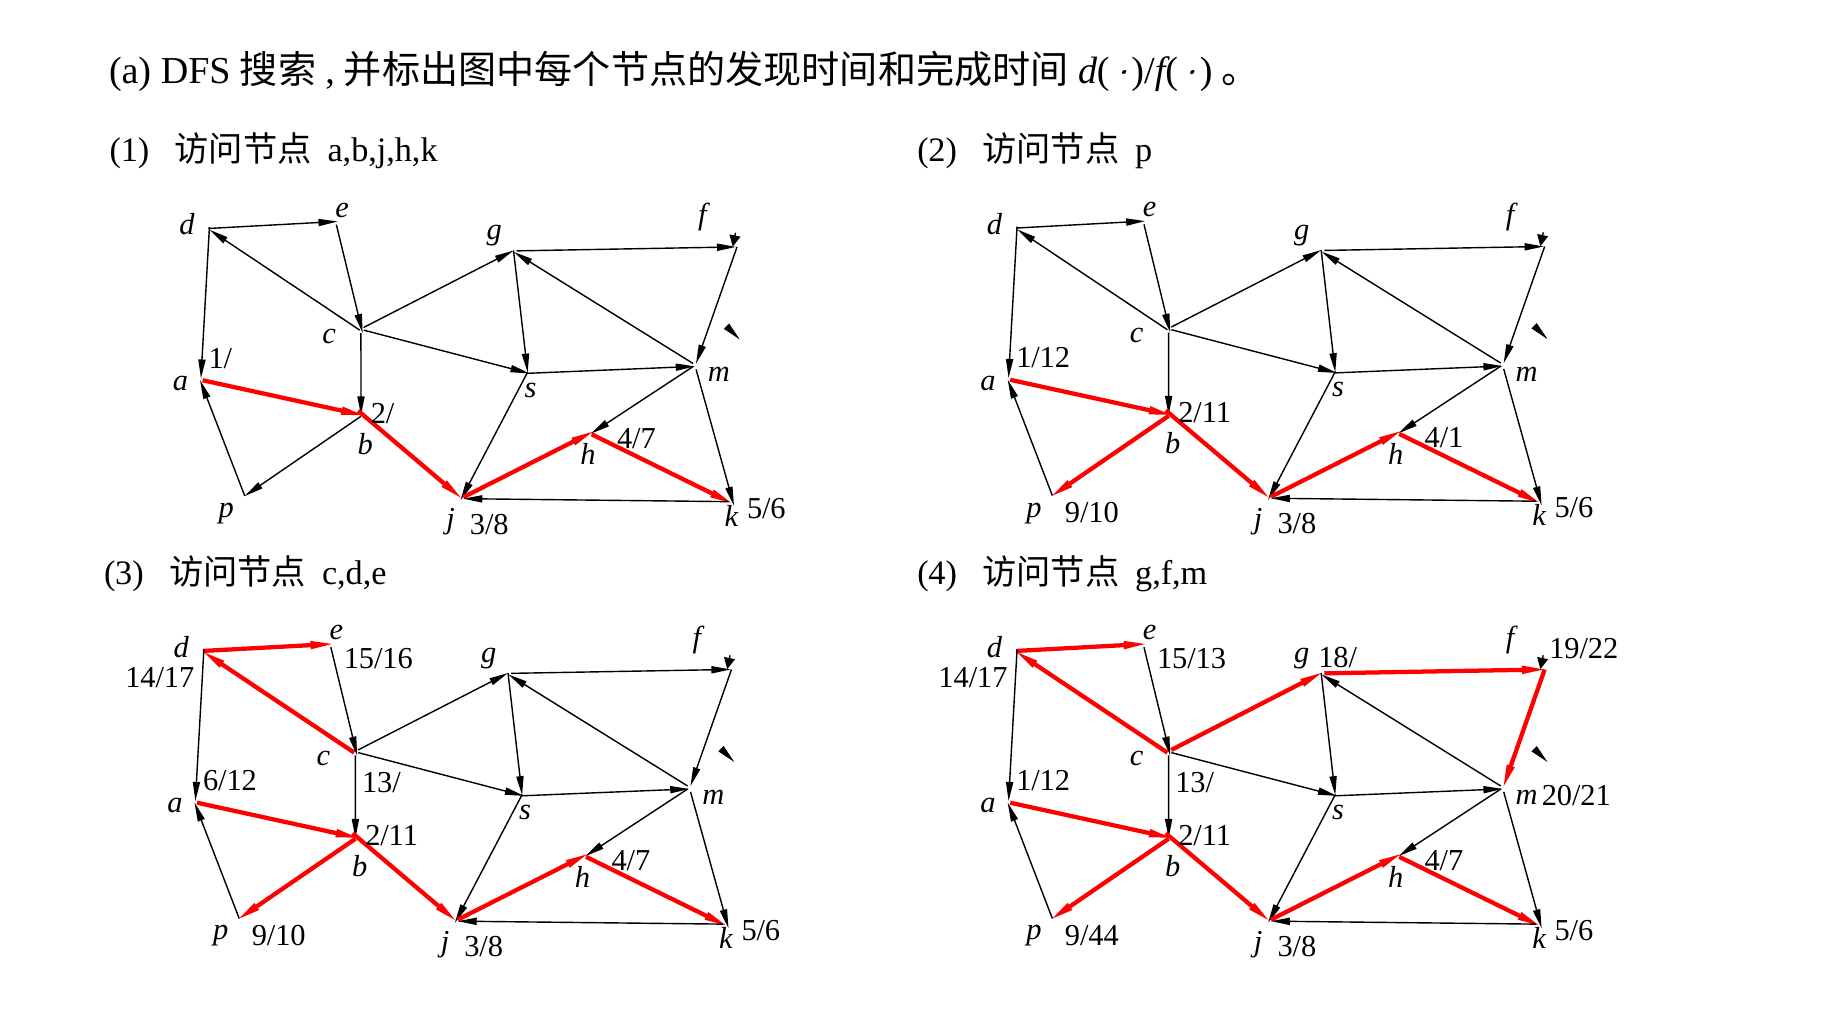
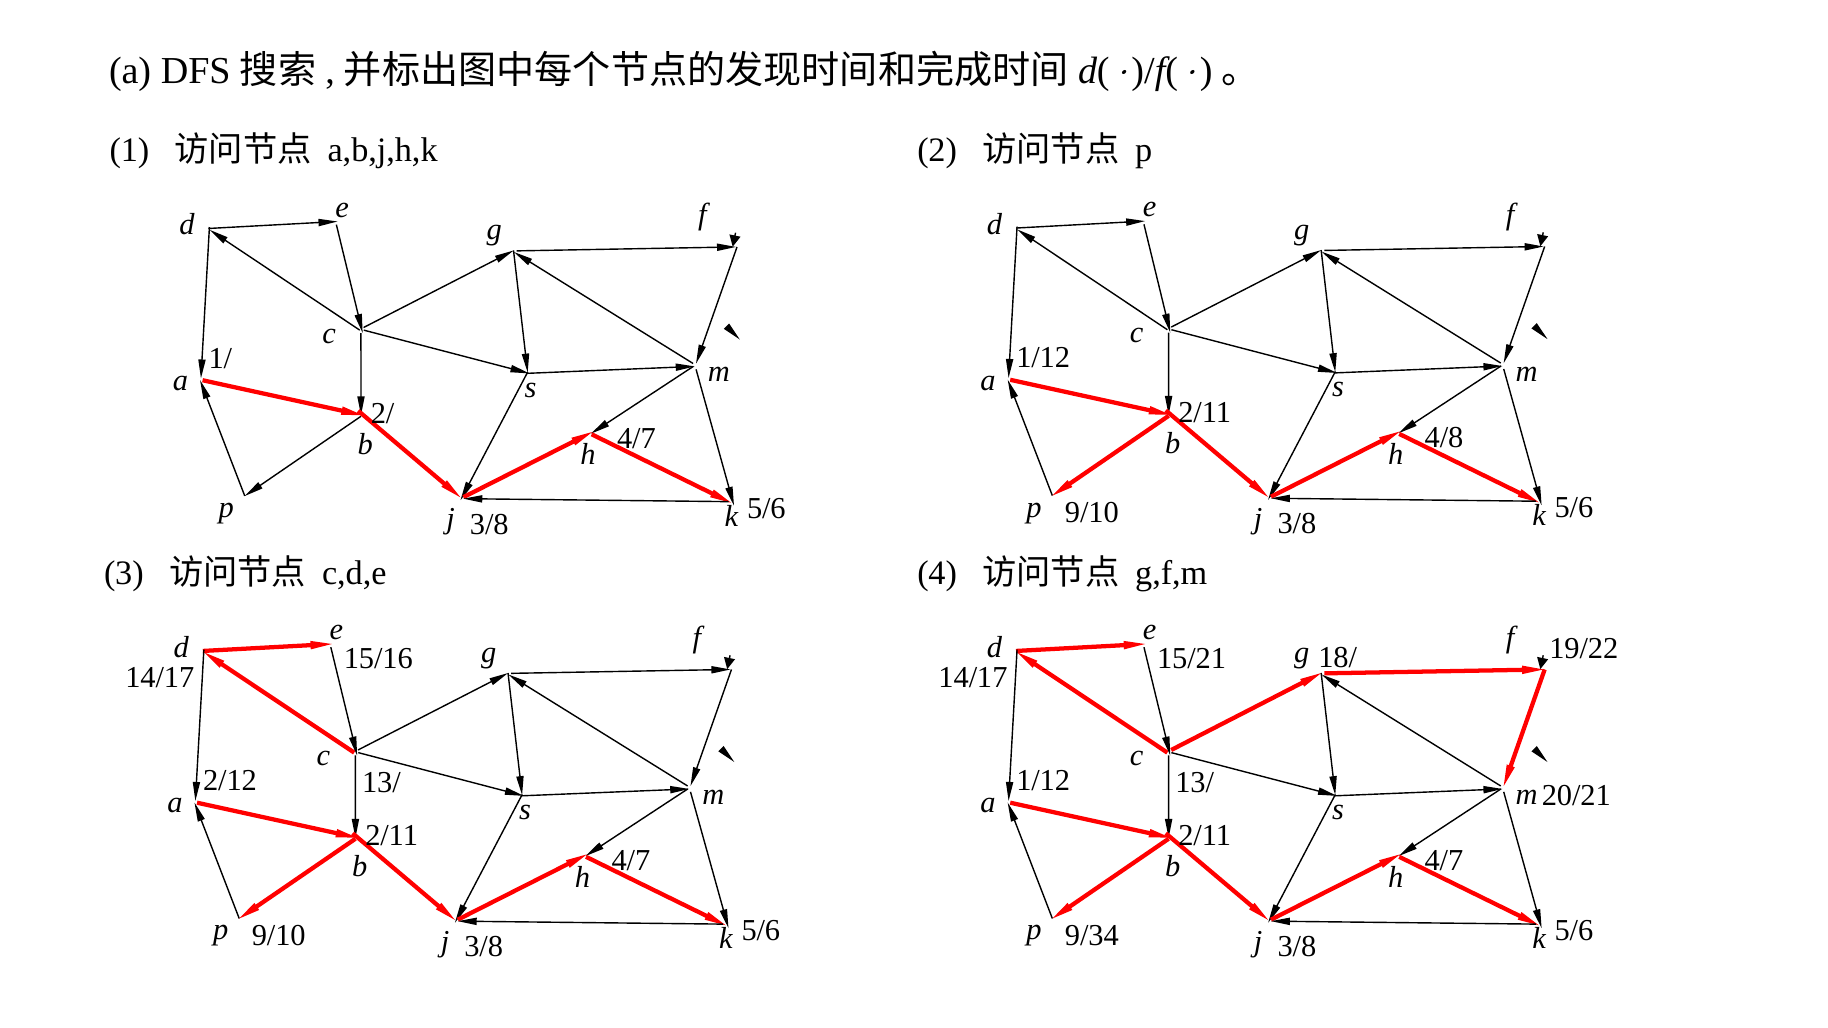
4/1: 4/1 -> 4/8
15/13: 15/13 -> 15/21
6/12: 6/12 -> 2/12
9/44: 9/44 -> 9/34
